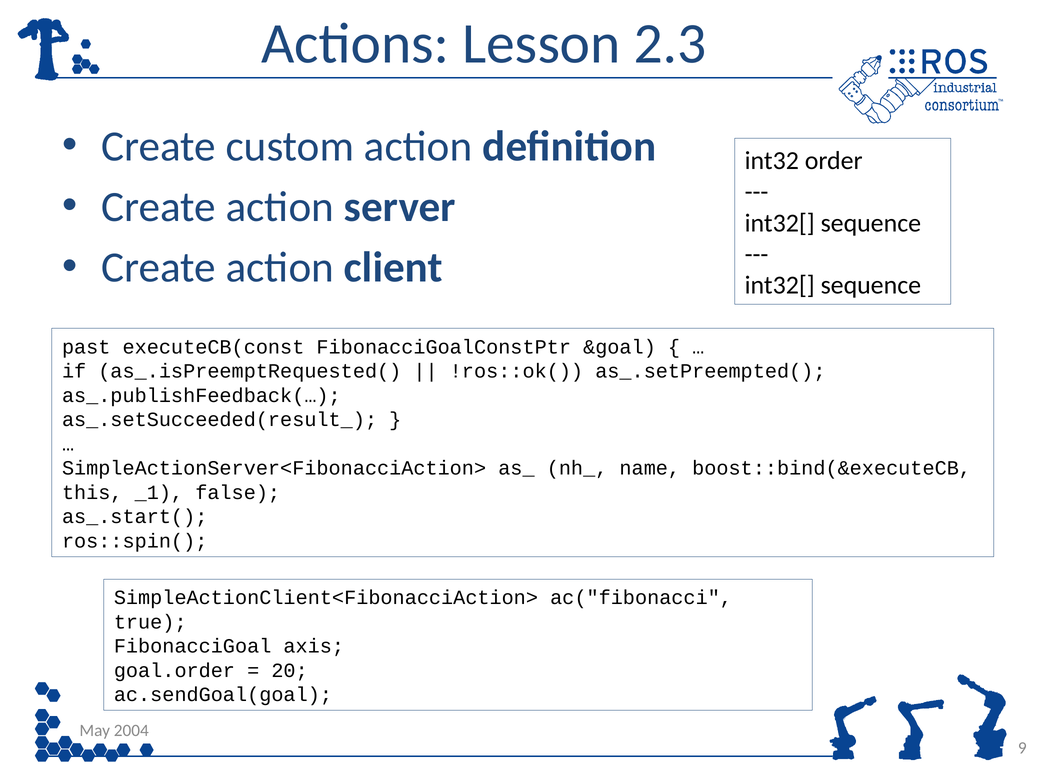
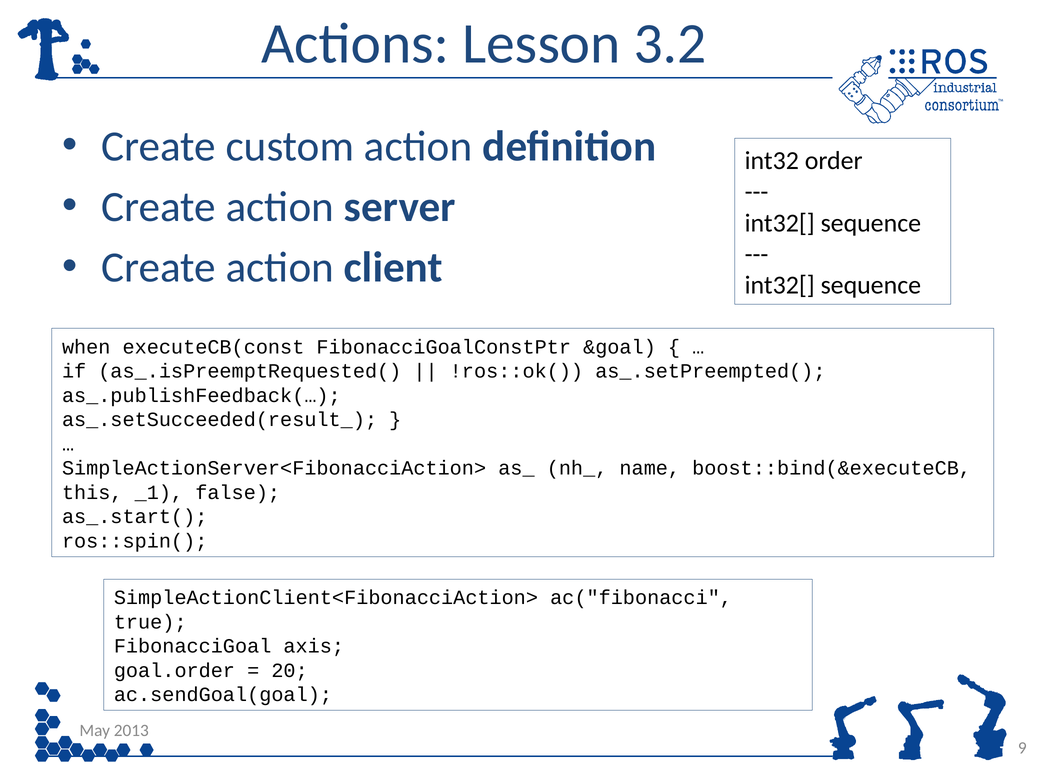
2.3: 2.3 -> 3.2
past: past -> when
2004: 2004 -> 2013
